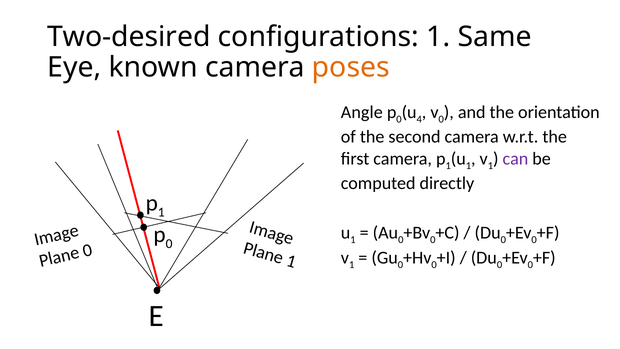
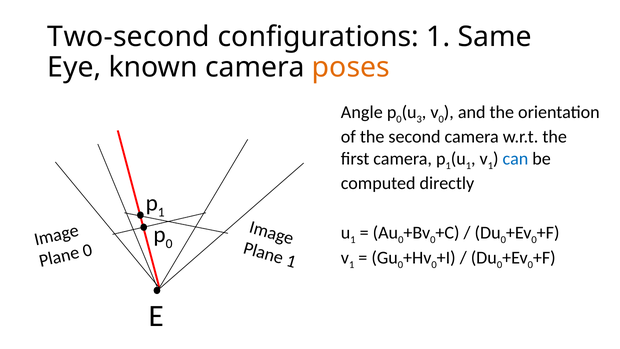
Two-desired: Two-desired -> Two-second
4: 4 -> 3
can colour: purple -> blue
